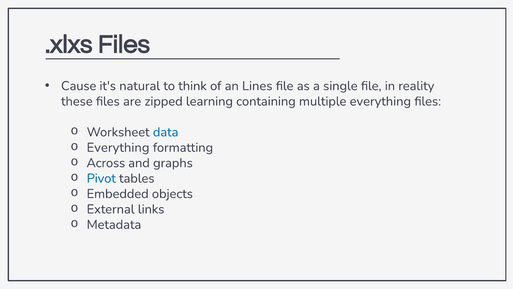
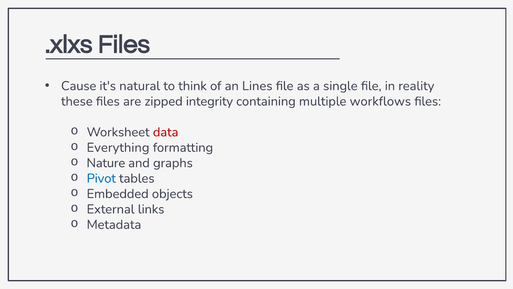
learning: learning -> integrity
multiple everything: everything -> workflows
data colour: blue -> red
Across: Across -> Nature
